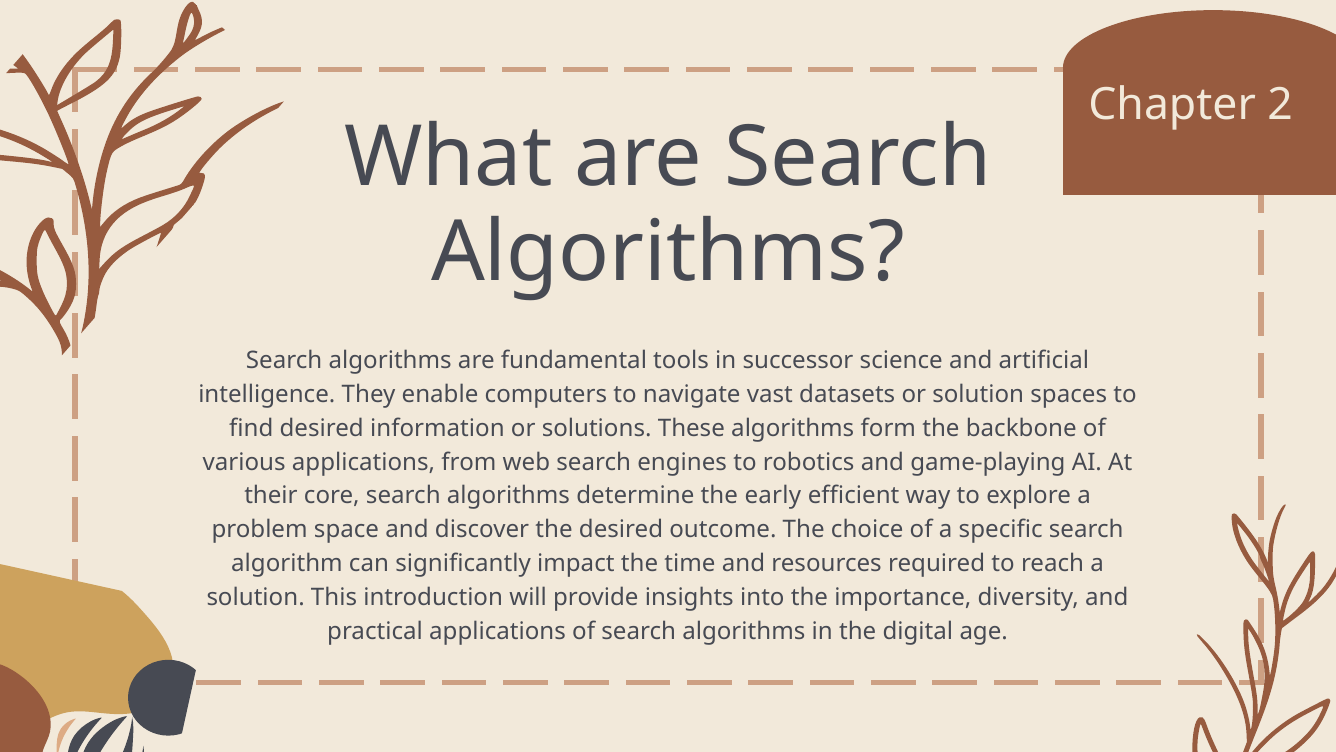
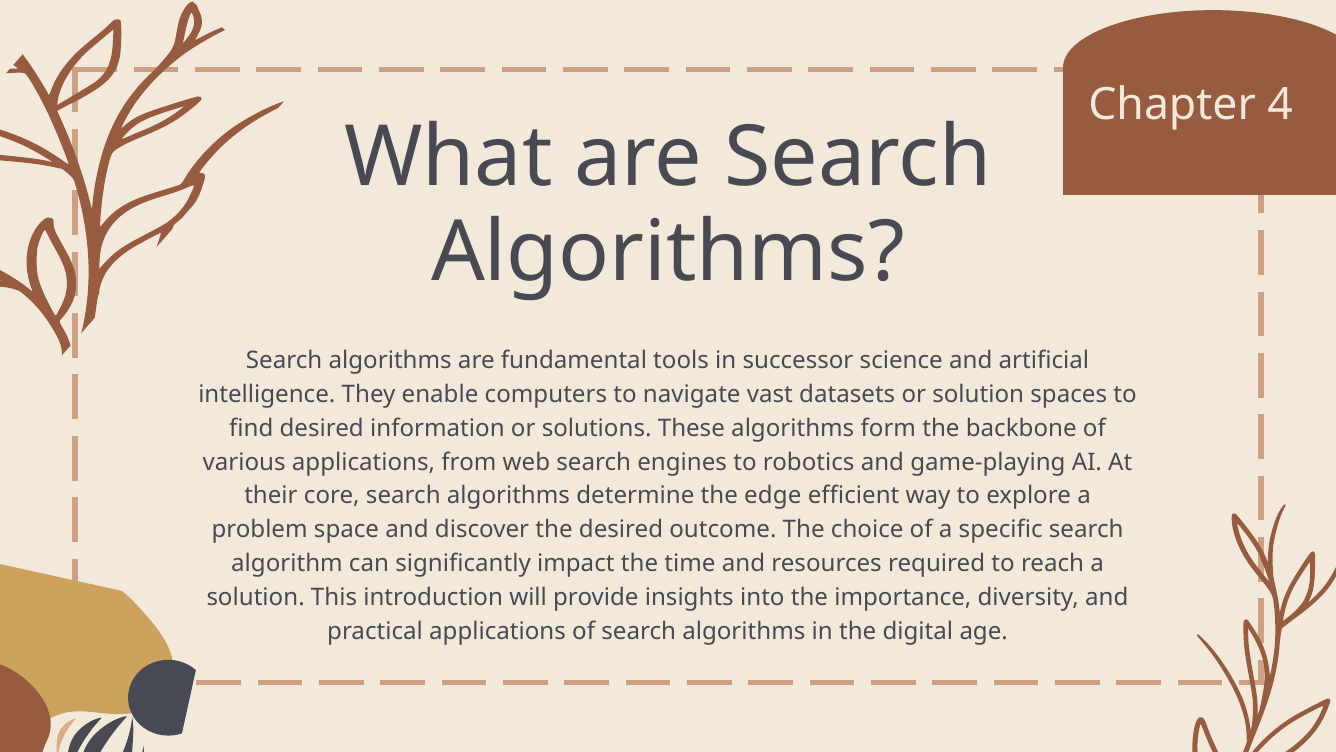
2: 2 -> 4
early: early -> edge
